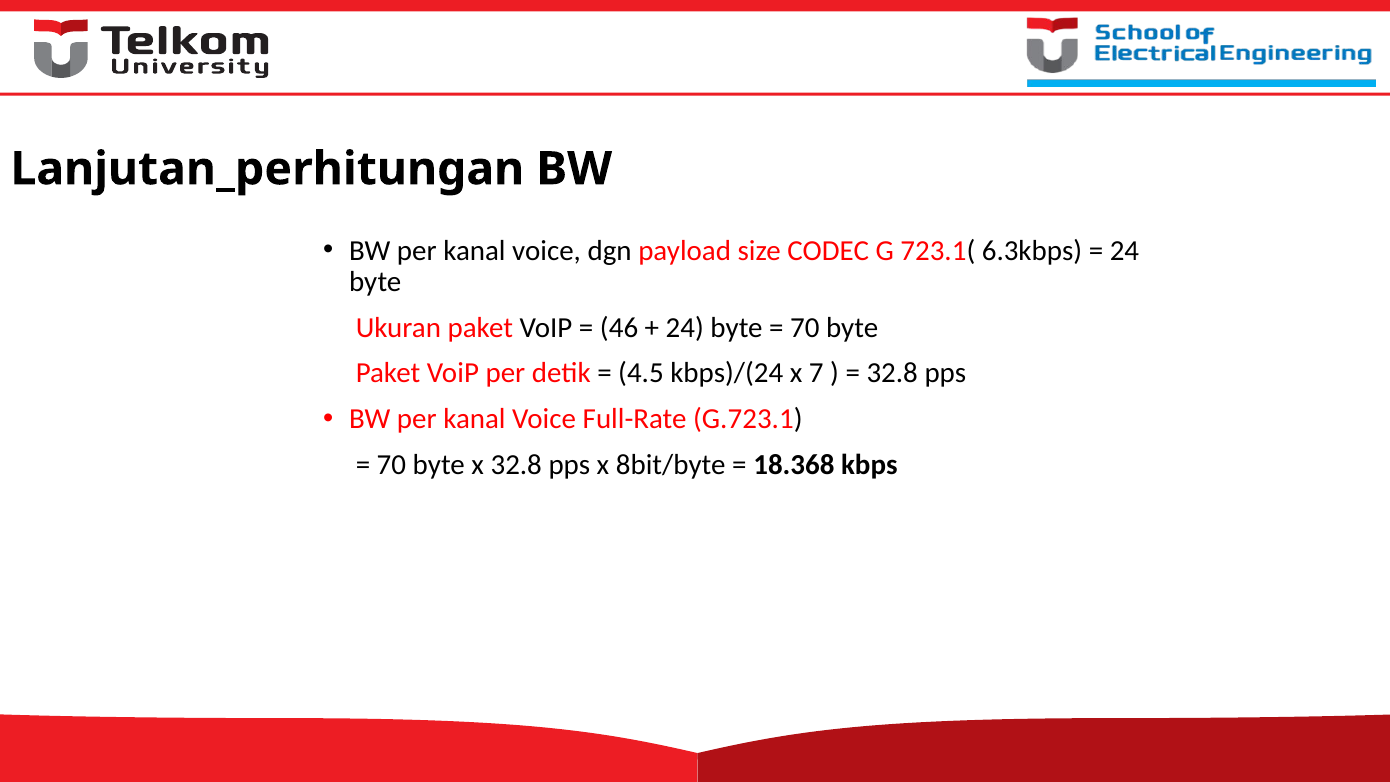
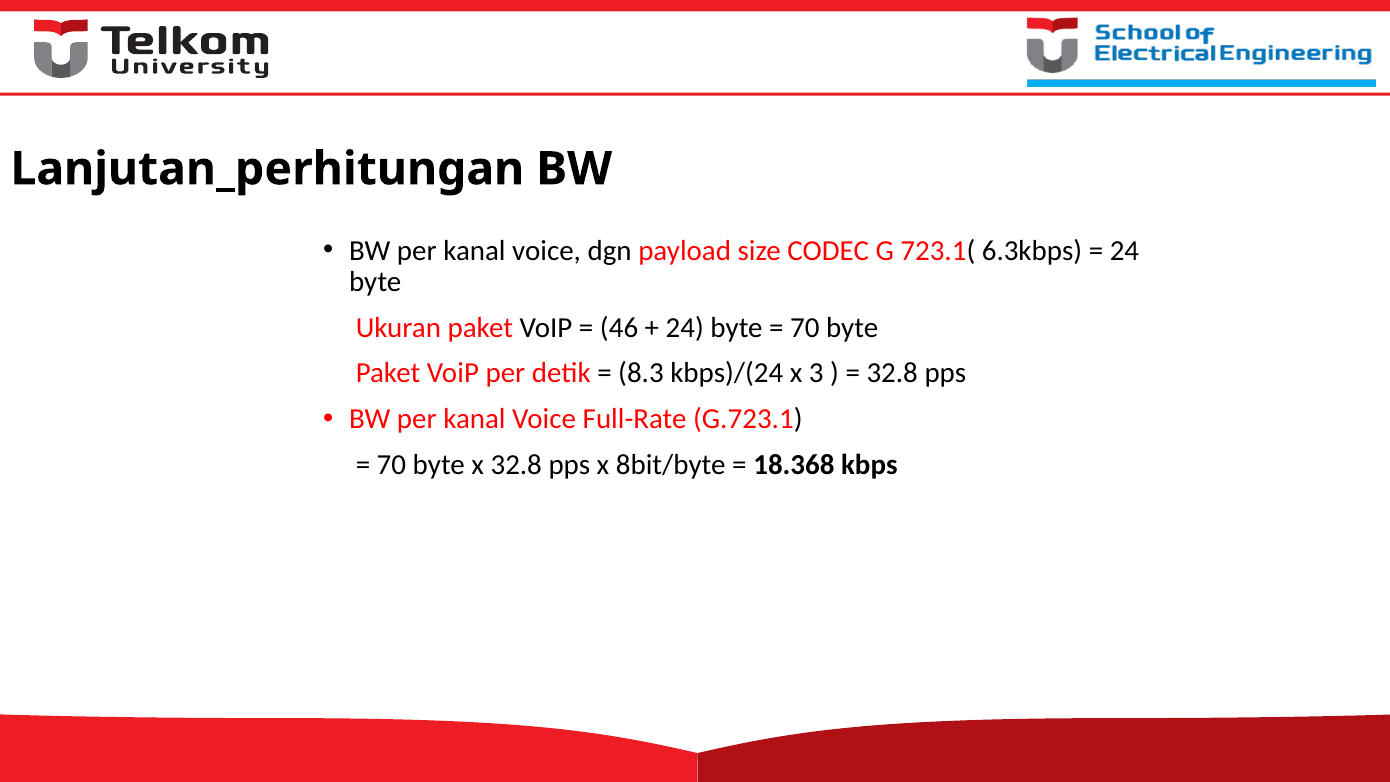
4.5: 4.5 -> 8.3
7: 7 -> 3
